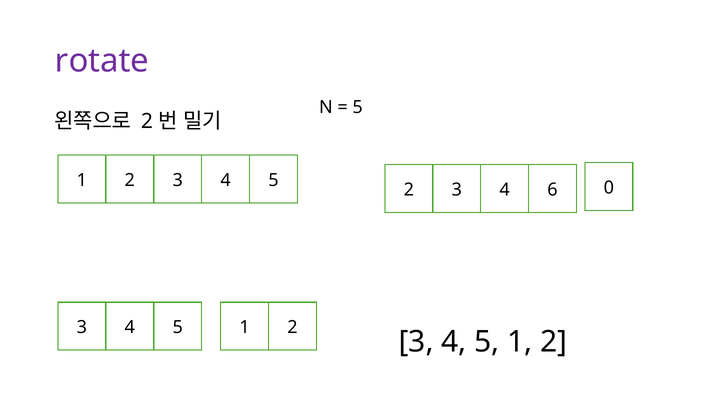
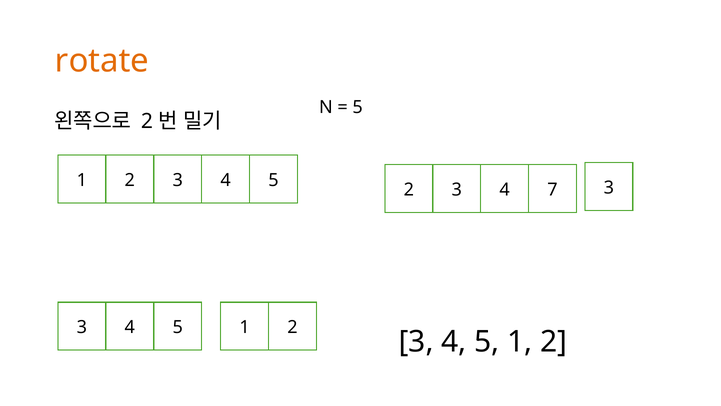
rotate colour: purple -> orange
3 0: 0 -> 3
6: 6 -> 7
